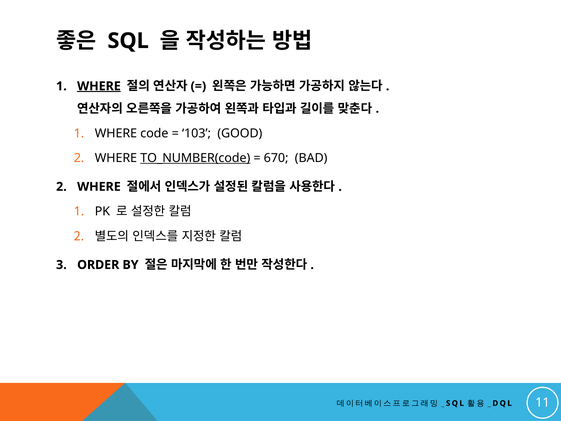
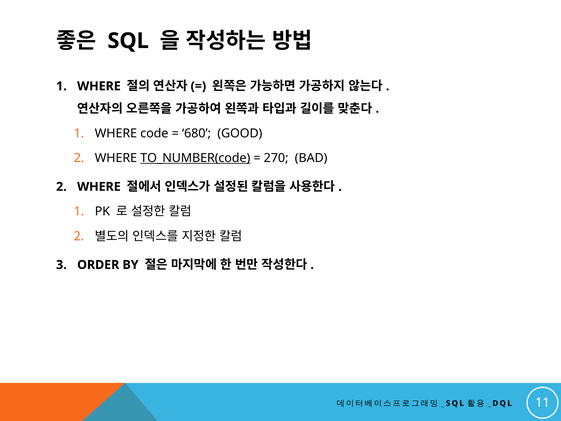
WHERE at (99, 86) underline: present -> none
103: 103 -> 680
670: 670 -> 270
